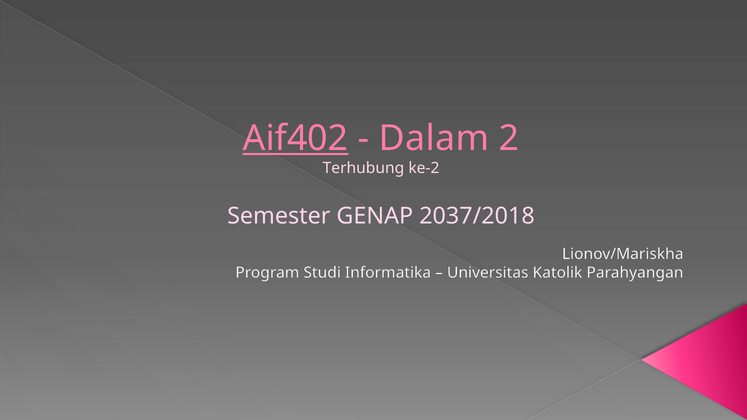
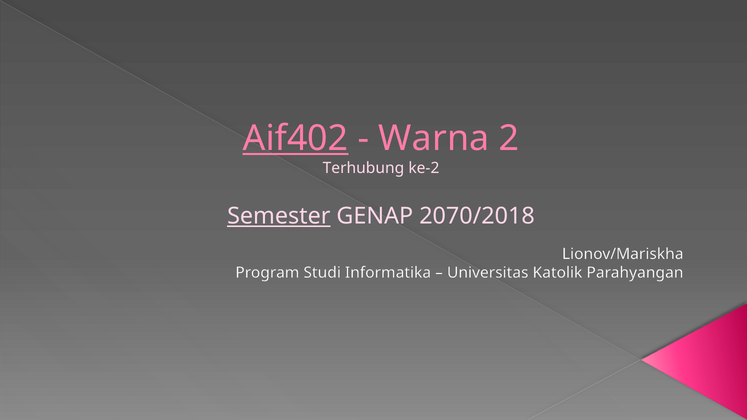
Dalam: Dalam -> Warna
Semester underline: none -> present
2037/2018: 2037/2018 -> 2070/2018
